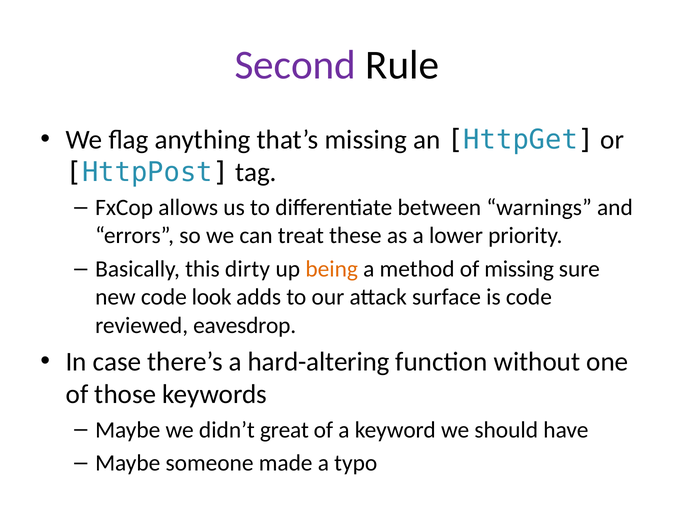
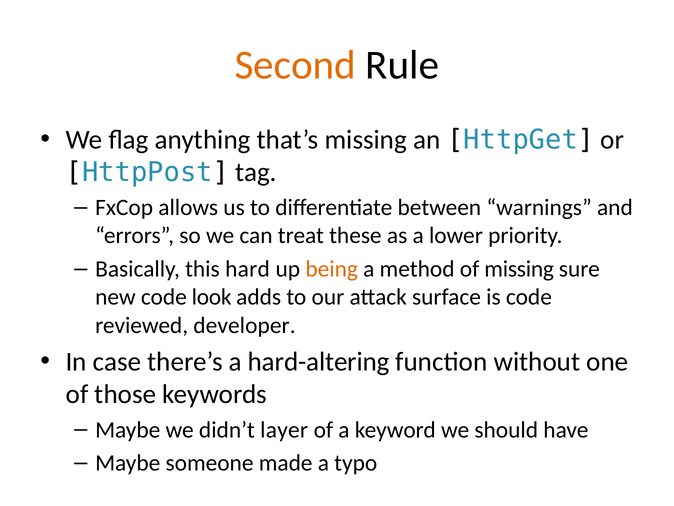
Second colour: purple -> orange
dirty: dirty -> hard
eavesdrop: eavesdrop -> developer
great: great -> layer
